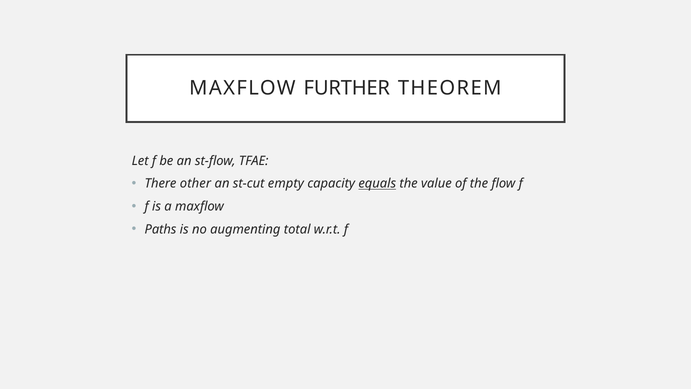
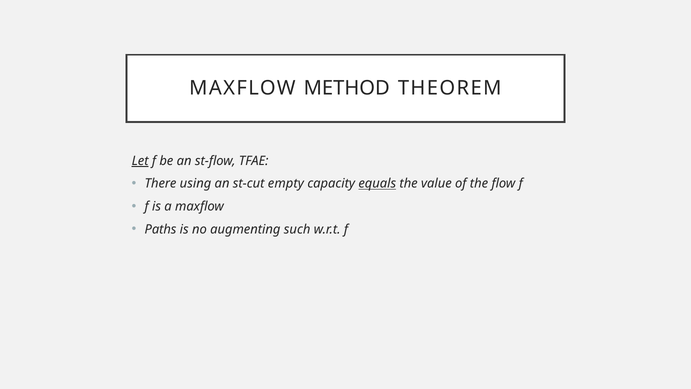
FURTHER: FURTHER -> METHOD
Let underline: none -> present
other: other -> using
total: total -> such
